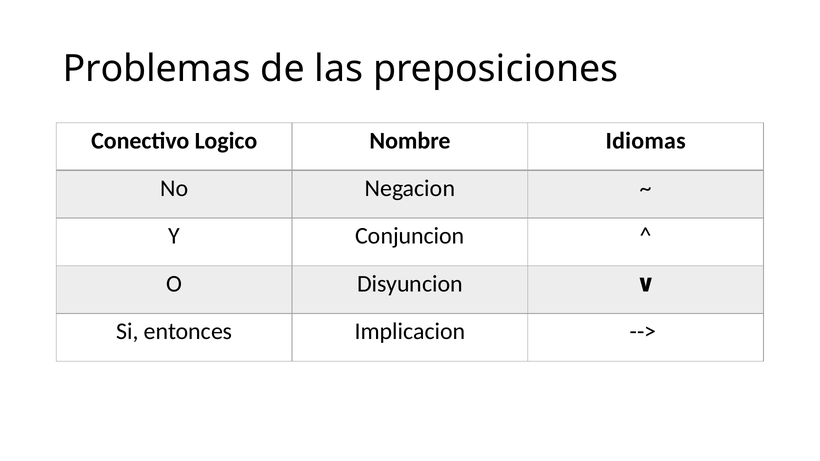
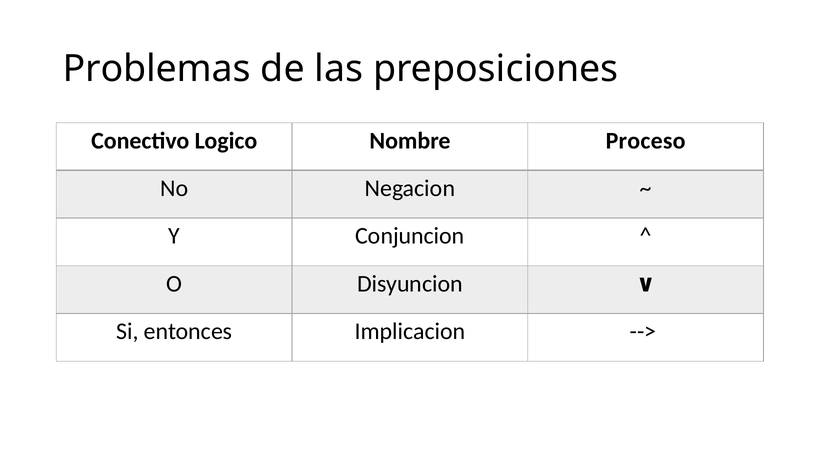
Idiomas: Idiomas -> Proceso
